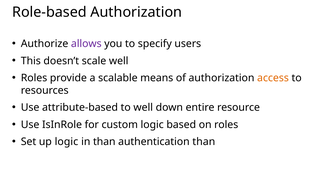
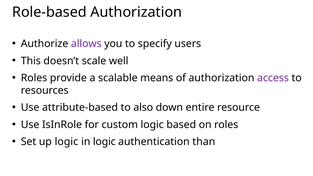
access colour: orange -> purple
to well: well -> also
in than: than -> logic
